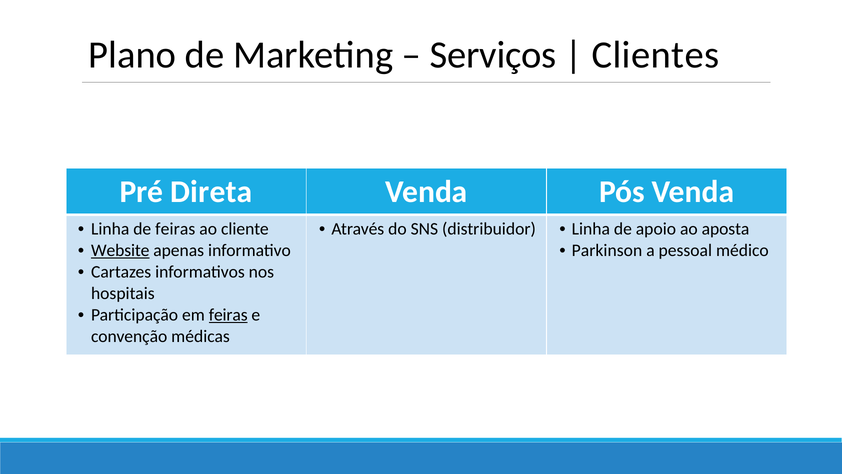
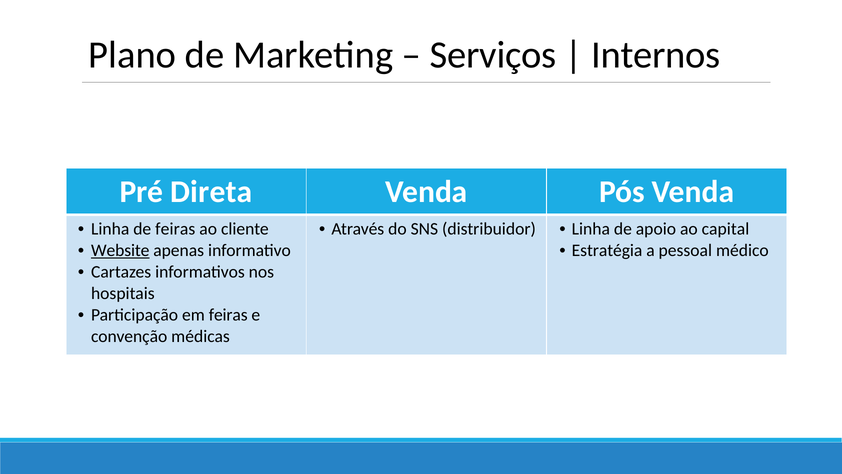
Clientes: Clientes -> Internos
aposta: aposta -> capital
Parkinson: Parkinson -> Estratégia
feiras at (228, 315) underline: present -> none
